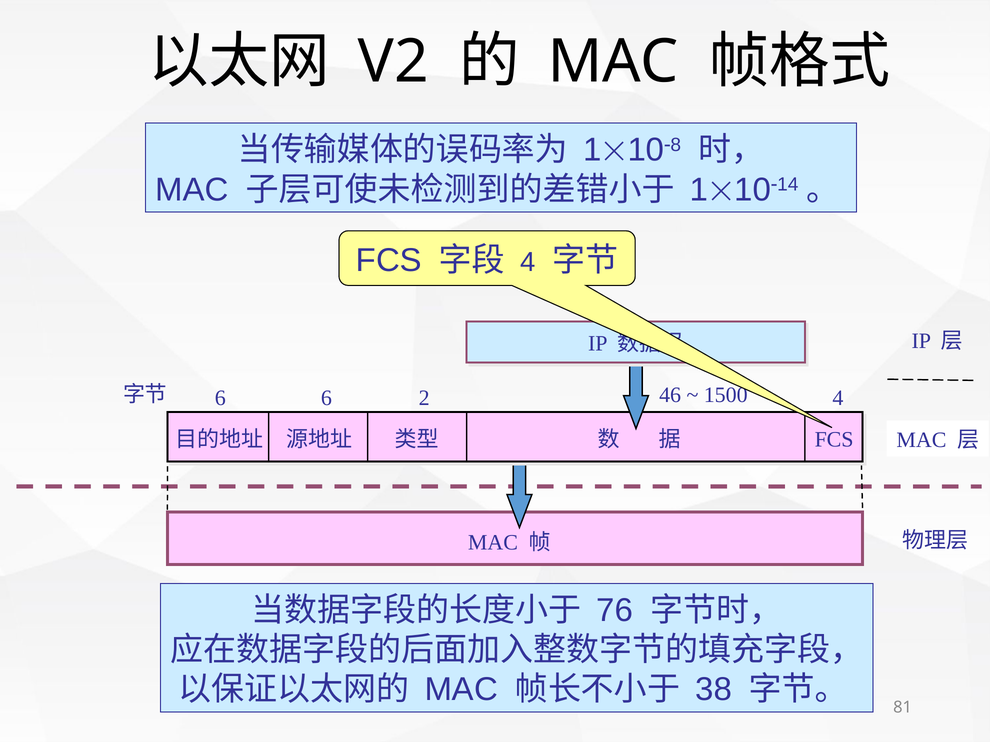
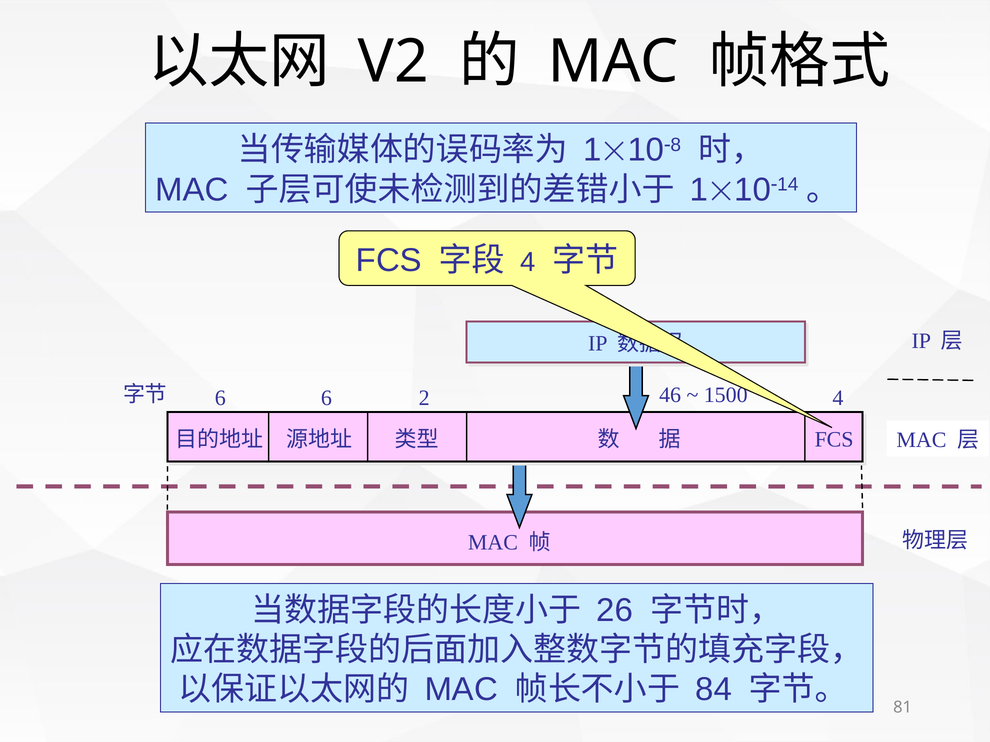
76: 76 -> 26
38: 38 -> 84
